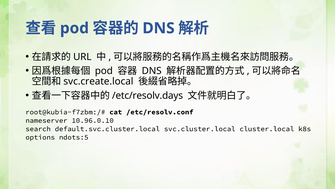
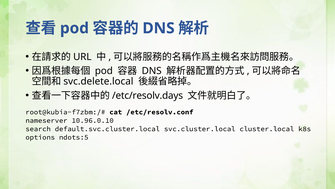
svc.create.local: svc.create.local -> svc.delete.local
